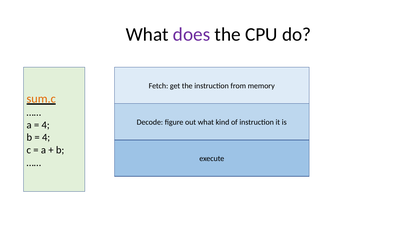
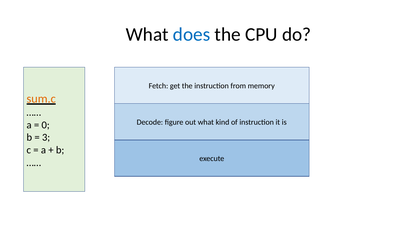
does colour: purple -> blue
4 at (46, 125): 4 -> 0
4 at (46, 138): 4 -> 3
